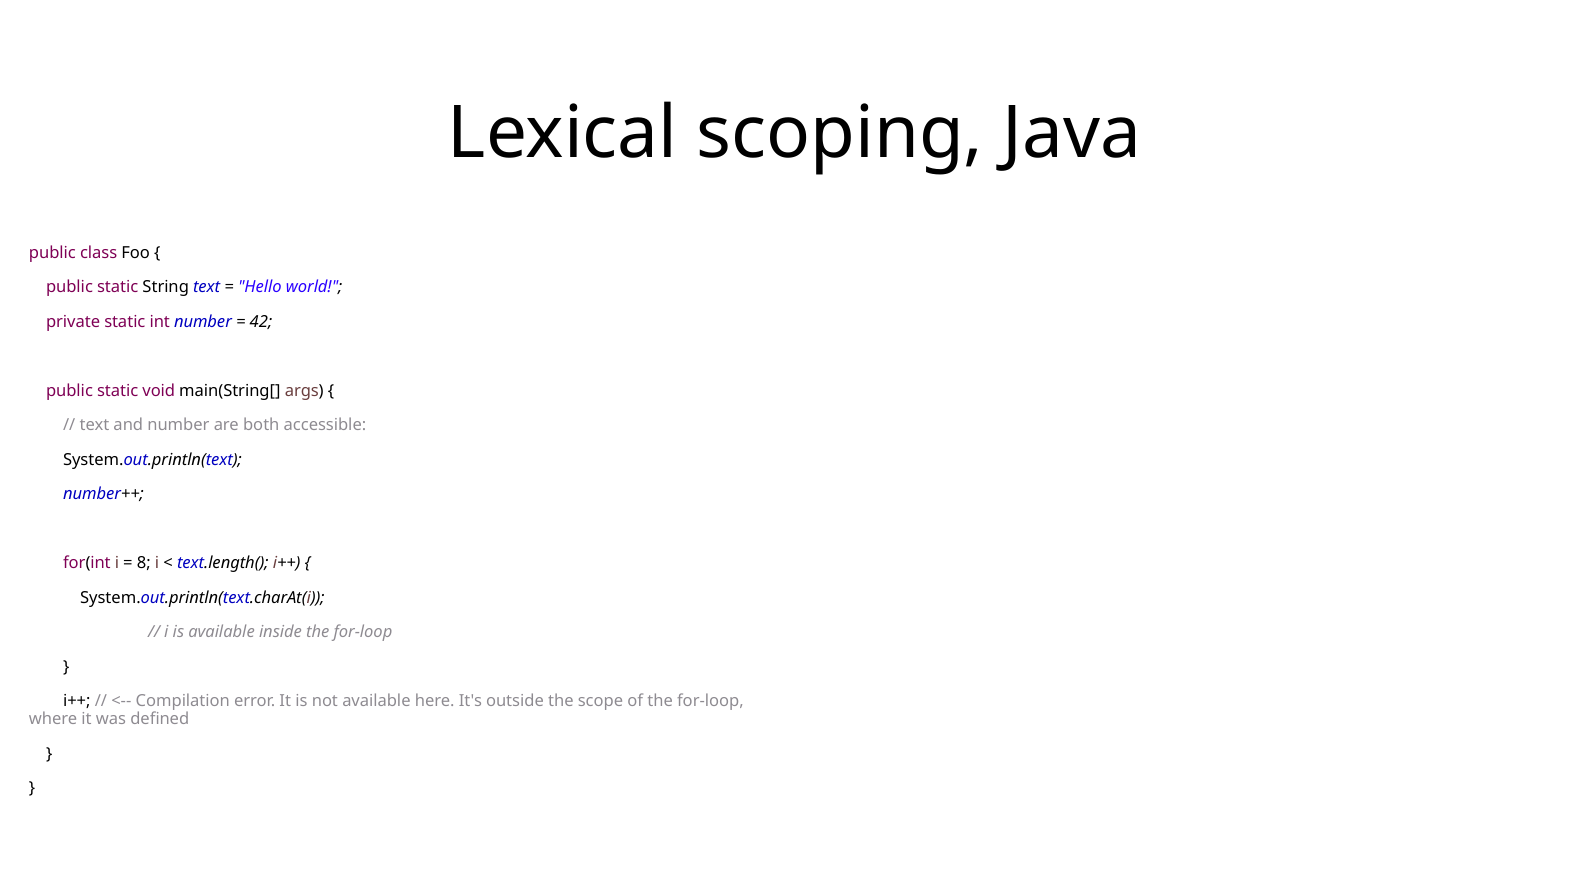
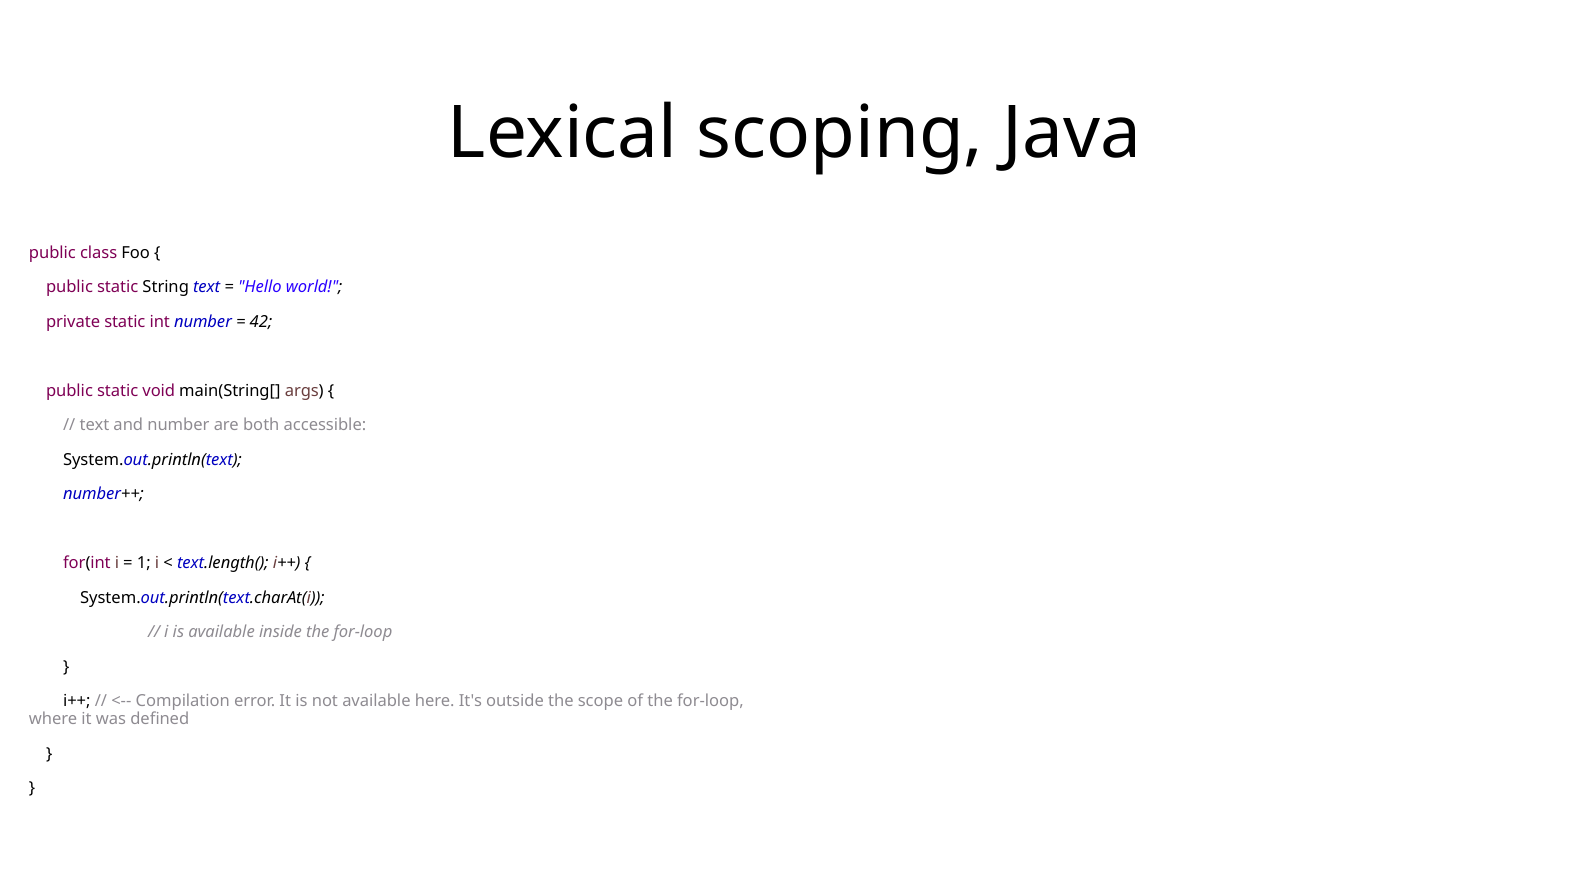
8: 8 -> 1
